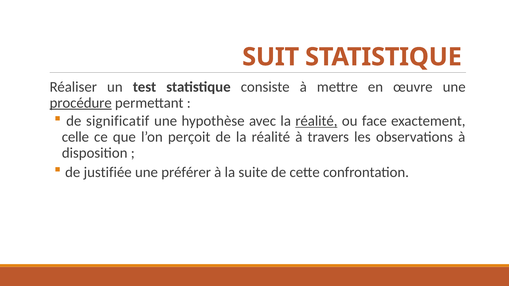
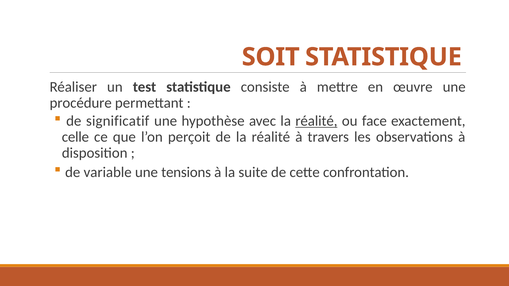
SUIT: SUIT -> SOIT
procédure underline: present -> none
justifiée: justifiée -> variable
préférer: préférer -> tensions
